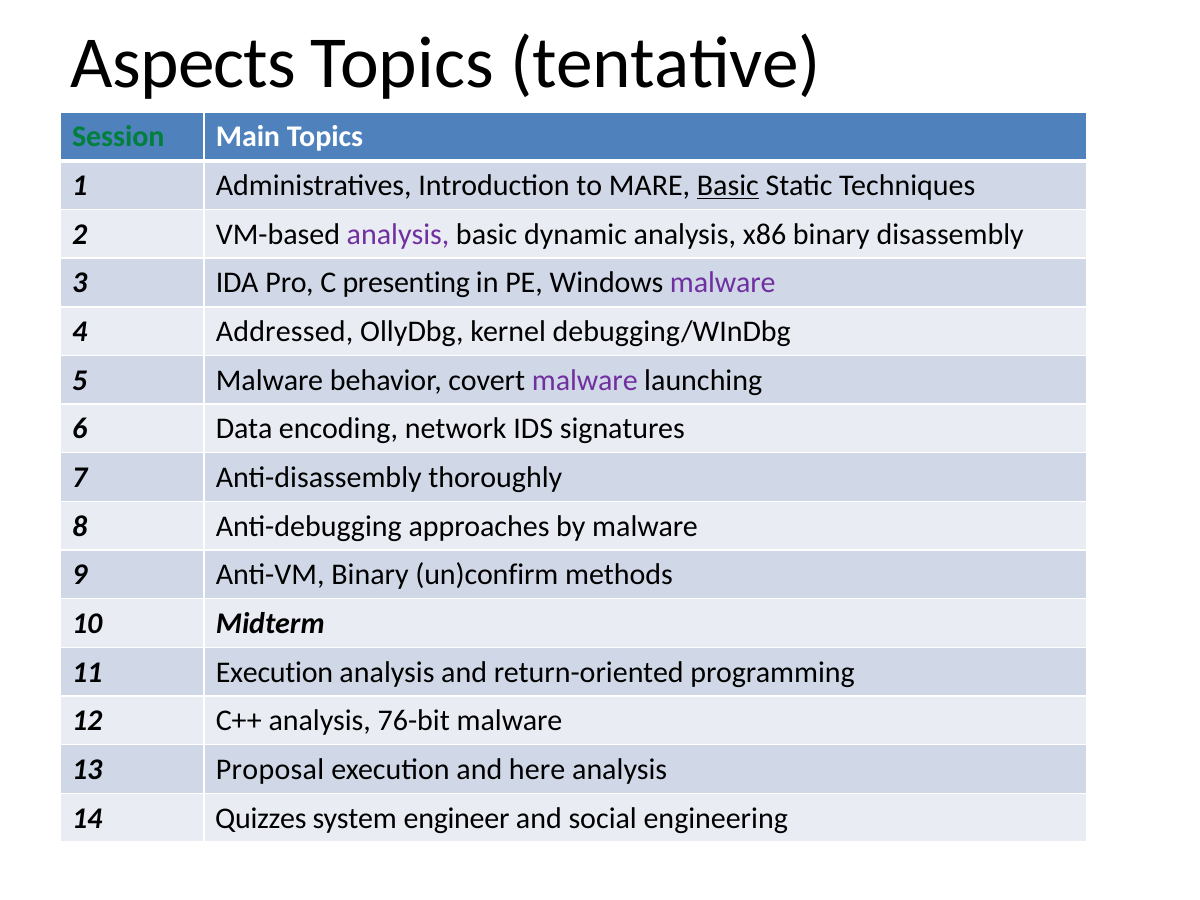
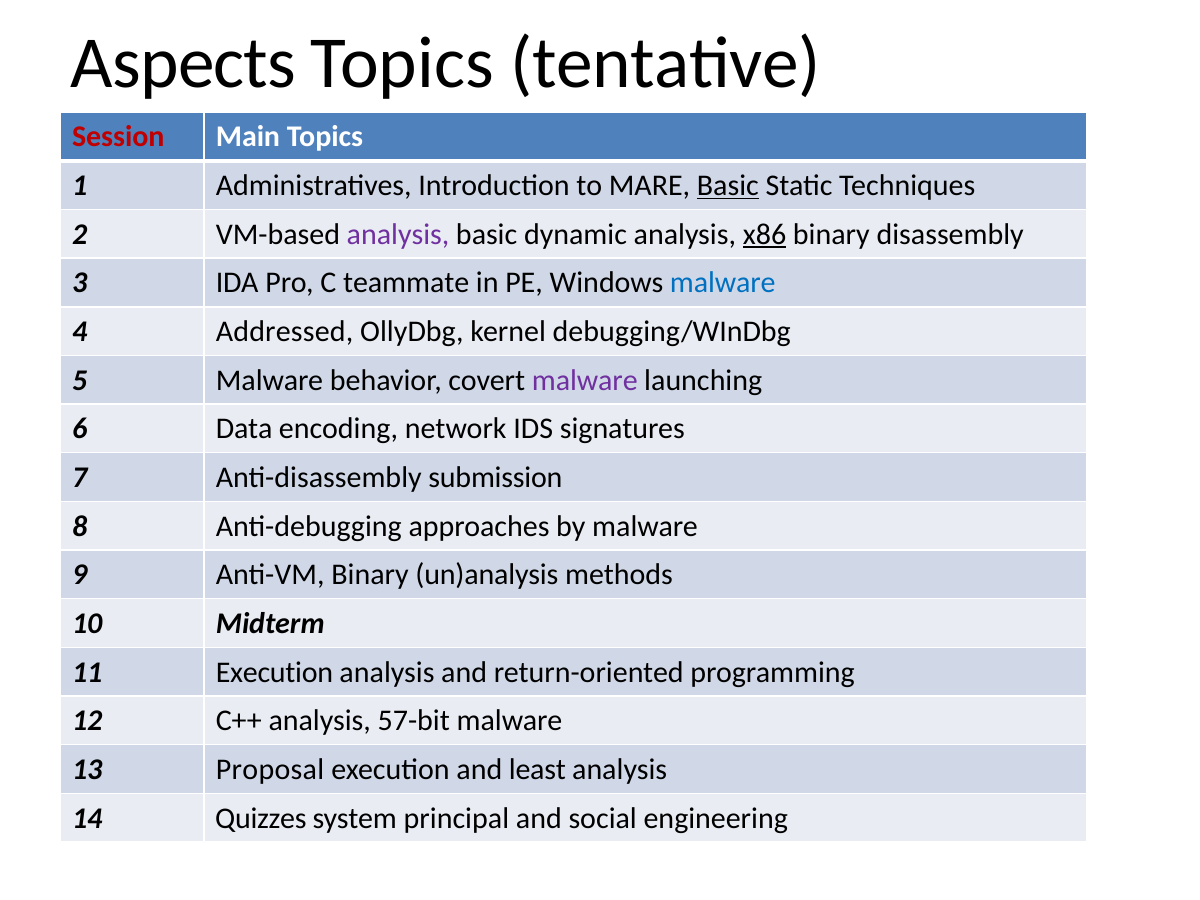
Session colour: green -> red
x86 underline: none -> present
presenting: presenting -> teammate
malware at (723, 283) colour: purple -> blue
thoroughly: thoroughly -> submission
un)confirm: un)confirm -> un)analysis
76-bit: 76-bit -> 57-bit
here: here -> least
engineer: engineer -> principal
